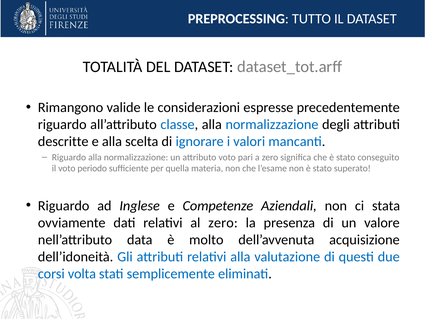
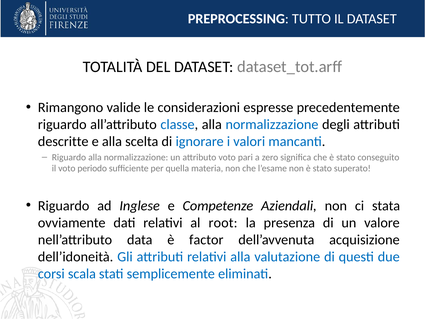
al zero: zero -> root
molto: molto -> factor
volta: volta -> scala
